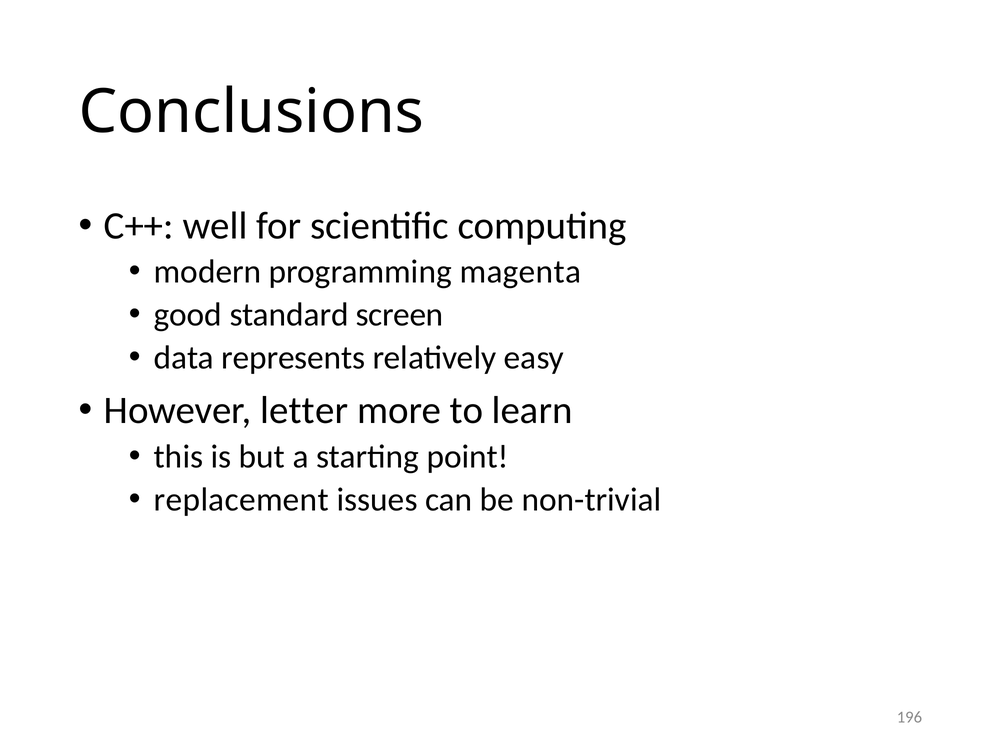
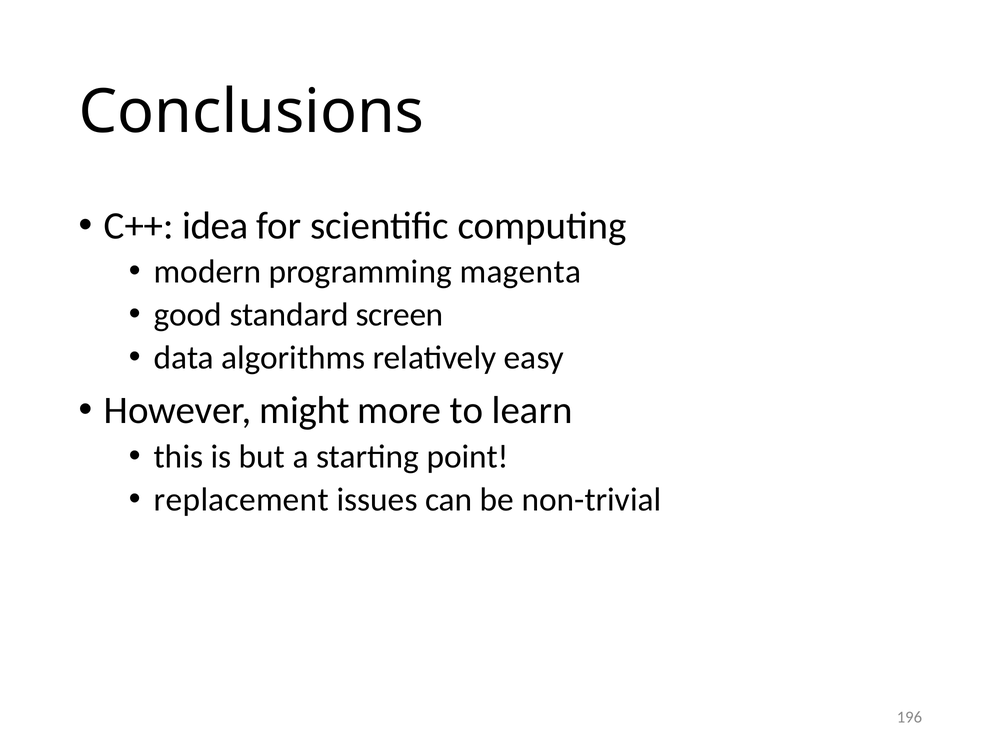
well: well -> idea
represents: represents -> algorithms
letter: letter -> might
